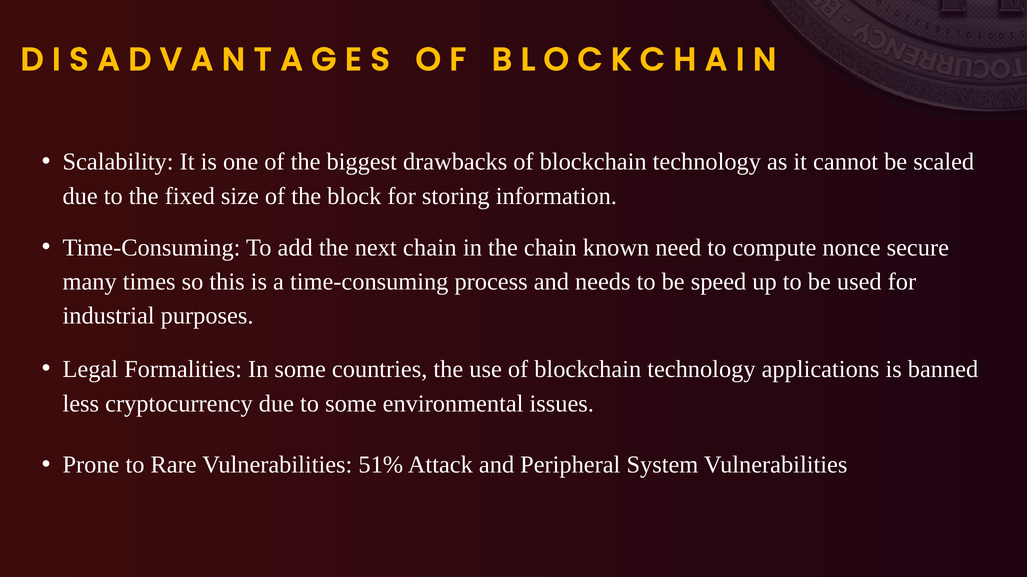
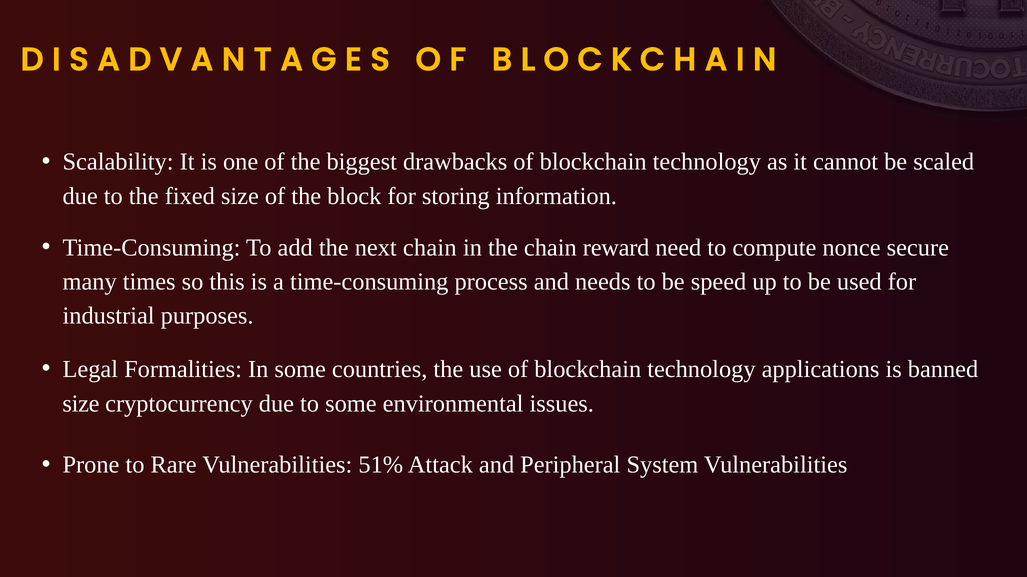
known: known -> reward
less at (81, 404): less -> size
